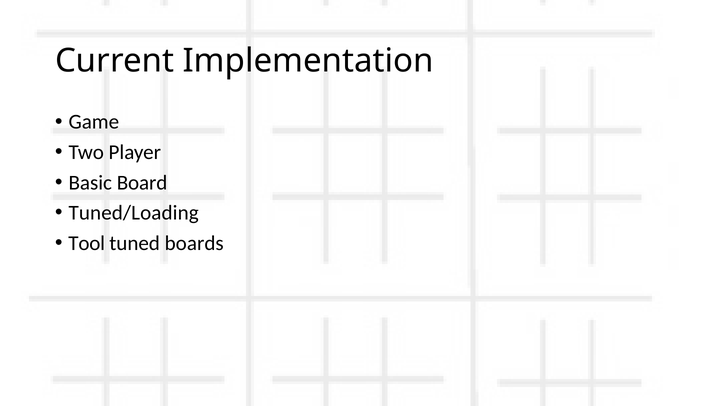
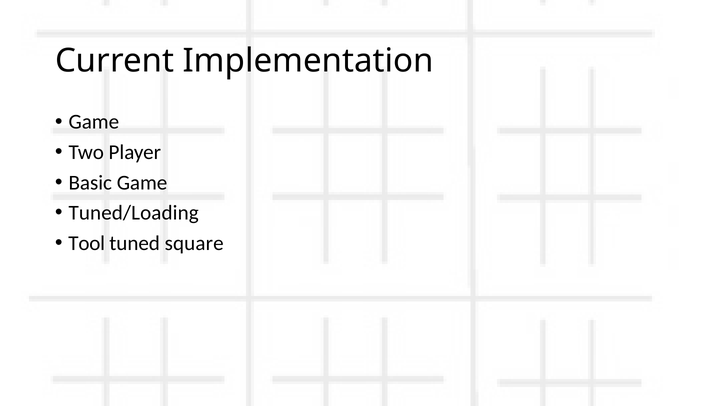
Basic Board: Board -> Game
boards: boards -> square
